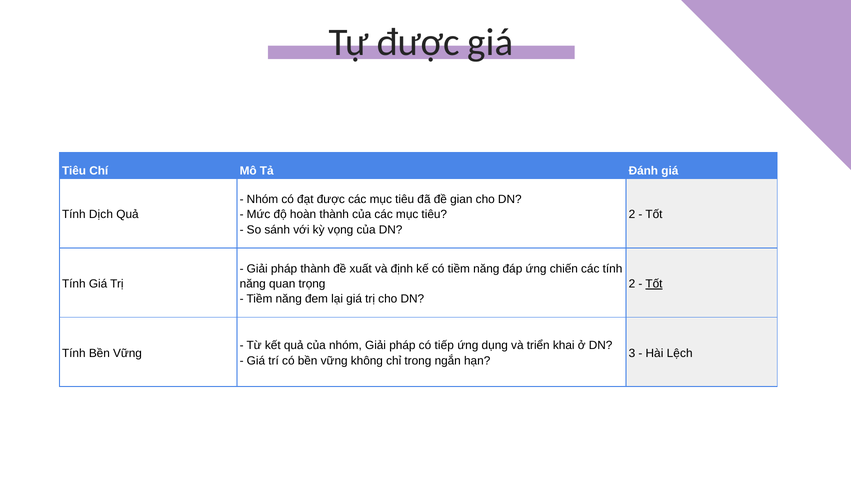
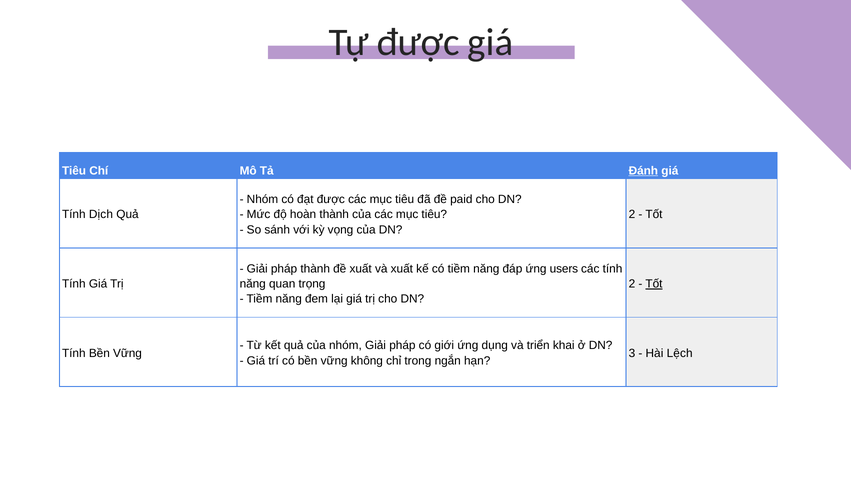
Đánh underline: none -> present
gian: gian -> paid
và định: định -> xuất
chiến: chiến -> users
tiếp: tiếp -> giới
